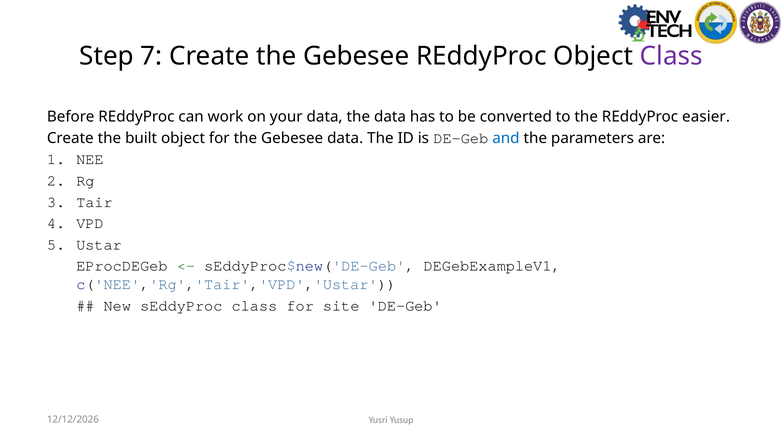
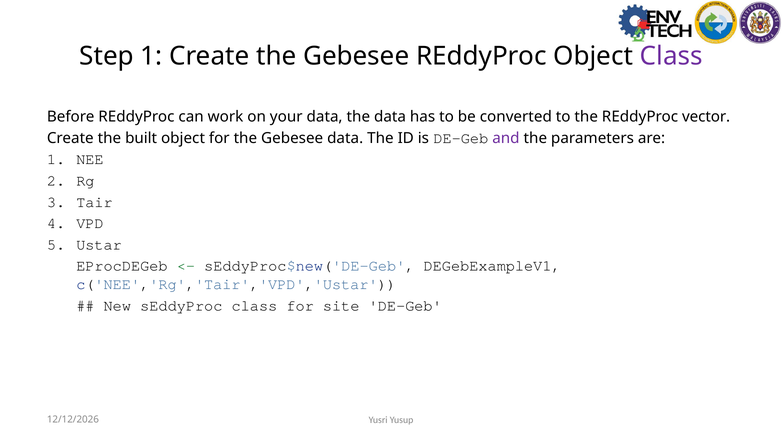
Step 7: 7 -> 1
easier: easier -> vector
and colour: blue -> purple
